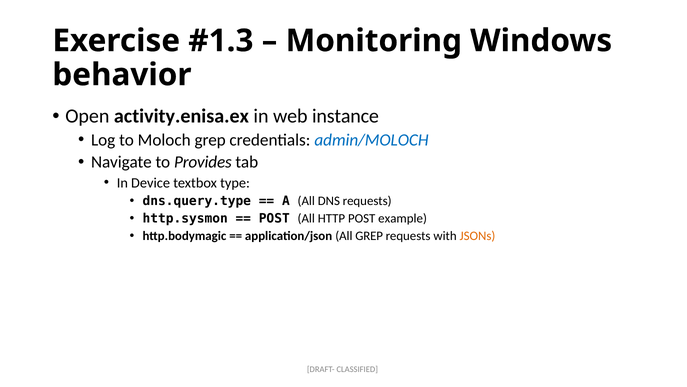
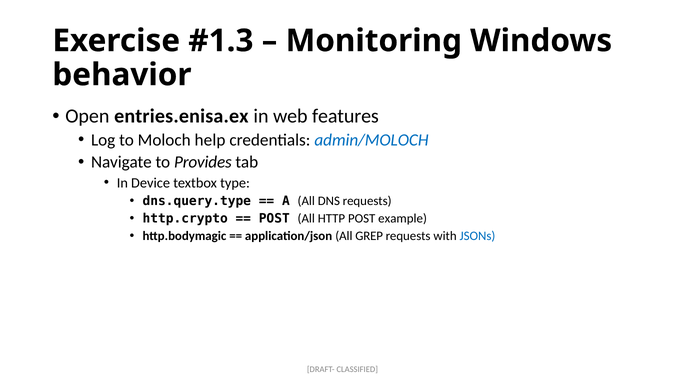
activity.enisa.ex: activity.enisa.ex -> entries.enisa.ex
instance: instance -> features
Moloch grep: grep -> help
http.sysmon: http.sysmon -> http.crypto
JSONs colour: orange -> blue
